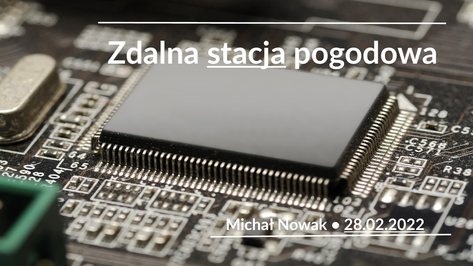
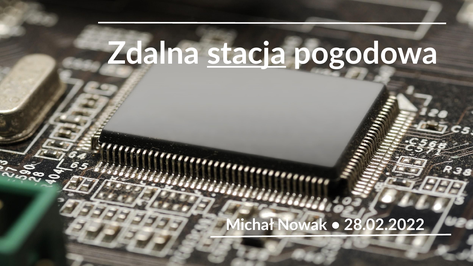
28.02.2022 underline: present -> none
